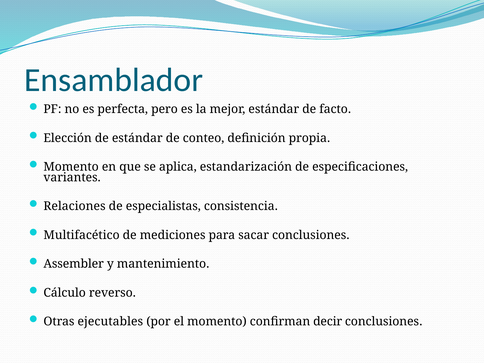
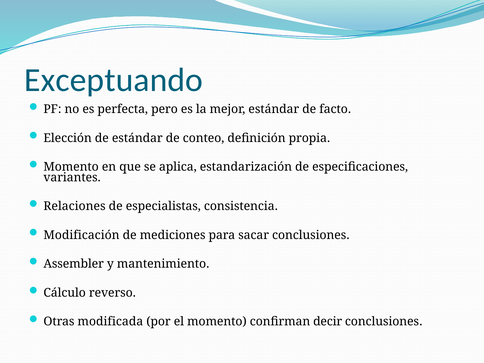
Ensamblador: Ensamblador -> Exceptuando
Multifacético: Multifacético -> Modificación
ejecutables: ejecutables -> modificada
